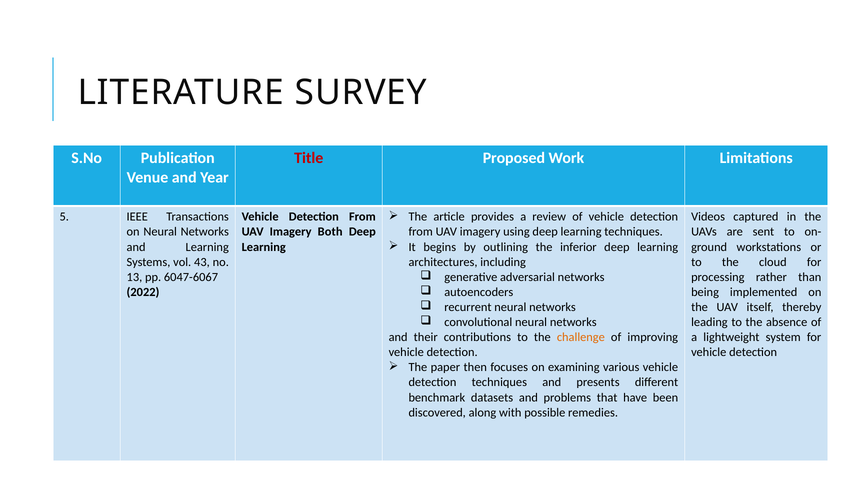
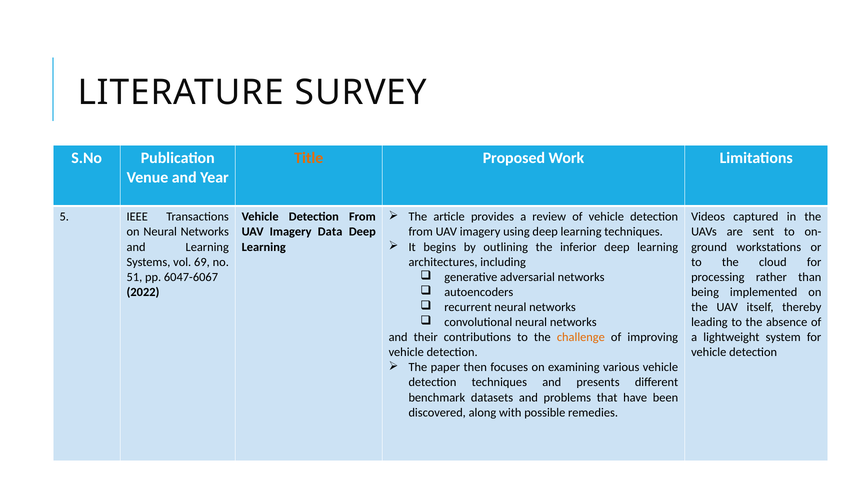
Title colour: red -> orange
Both: Both -> Data
43: 43 -> 69
13: 13 -> 51
